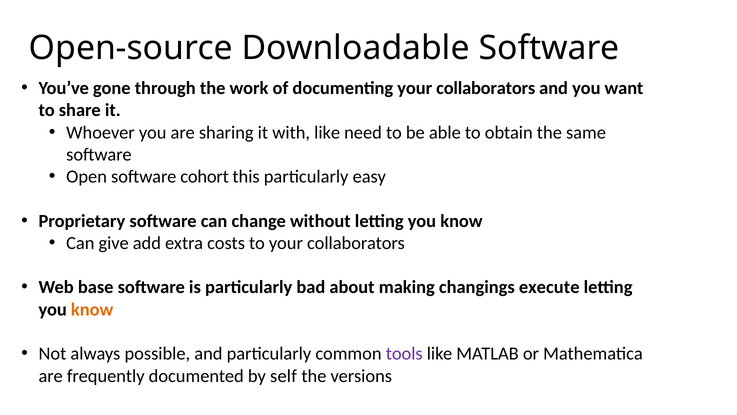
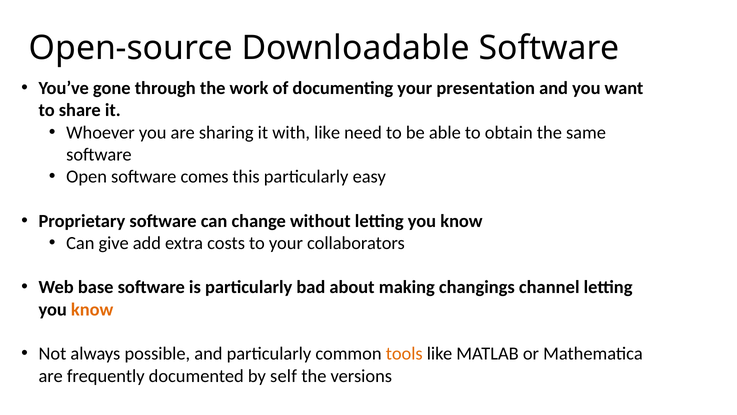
documenting your collaborators: collaborators -> presentation
cohort: cohort -> comes
execute: execute -> channel
tools colour: purple -> orange
